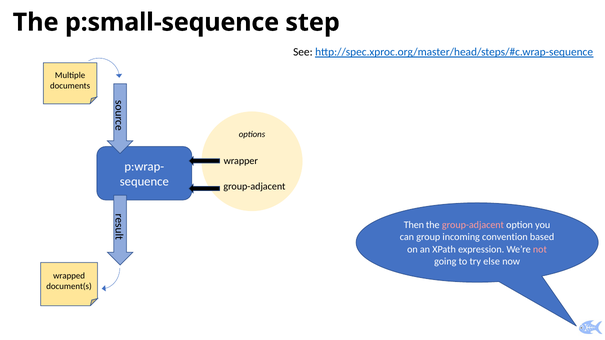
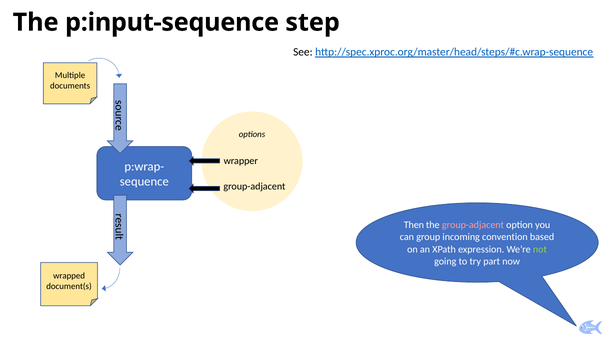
p:small-sequence: p:small-sequence -> p:input-sequence
not colour: pink -> light green
else: else -> part
